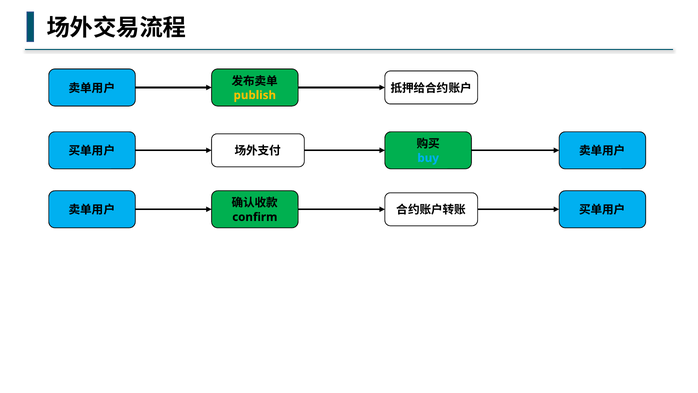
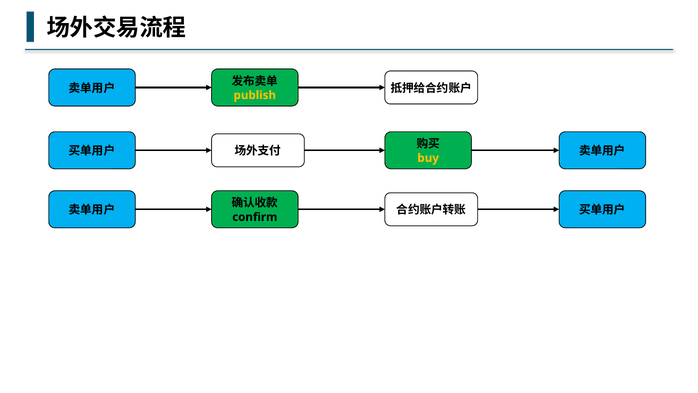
buy colour: light blue -> yellow
